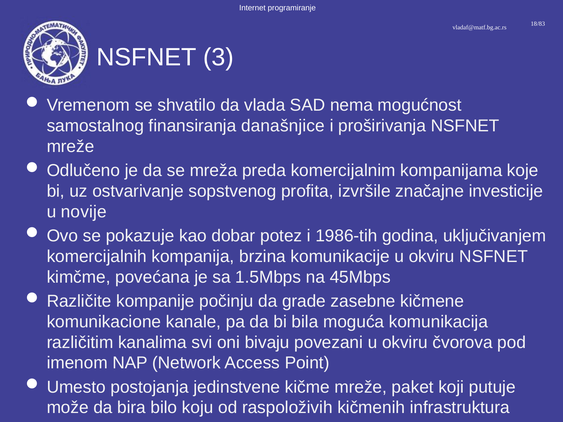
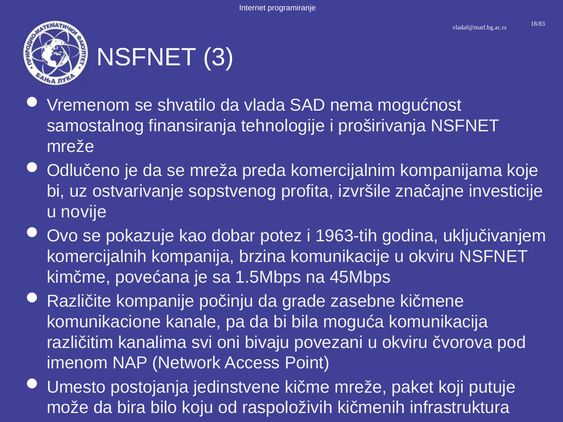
današnjice: današnjice -> tehnologije
1986-tih: 1986-tih -> 1963-tih
